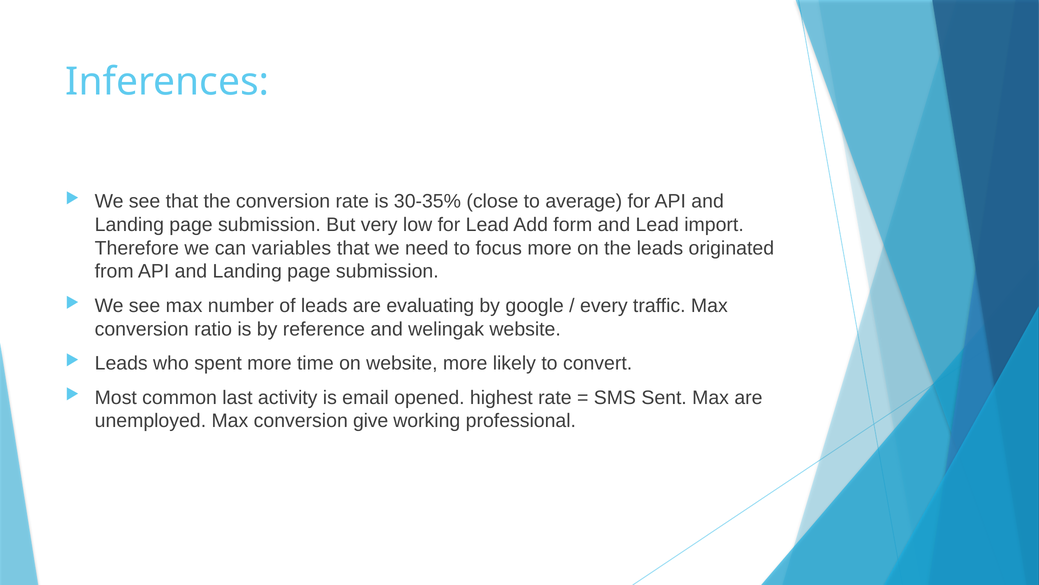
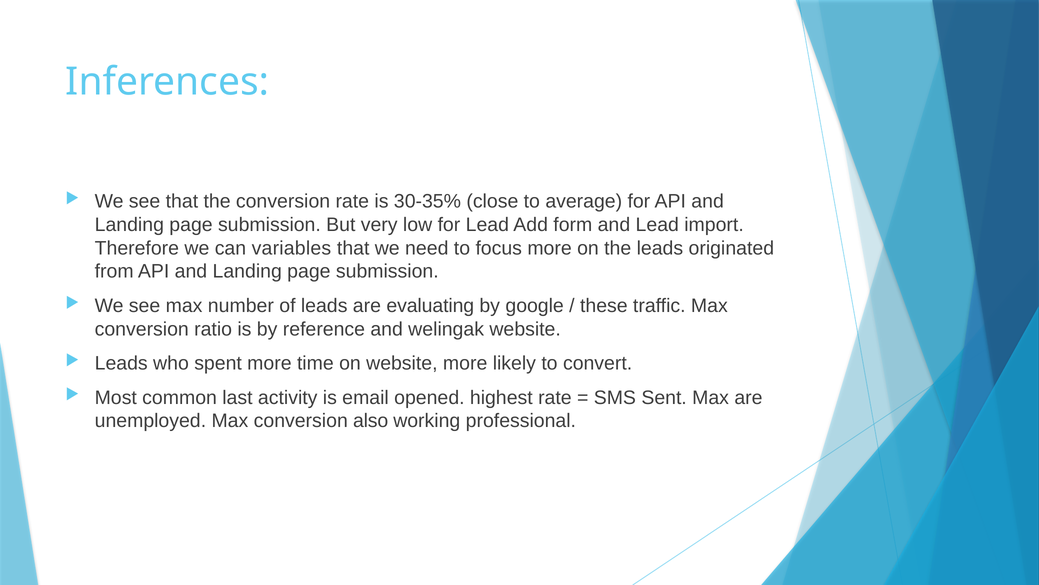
every: every -> these
give: give -> also
